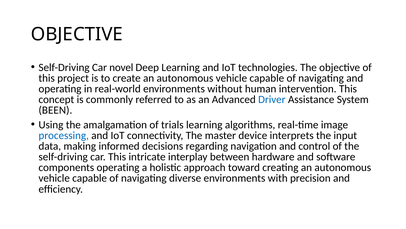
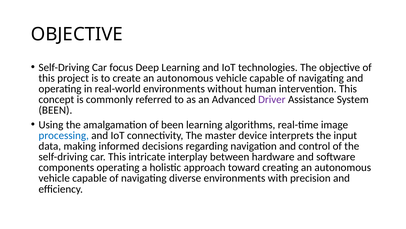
novel: novel -> focus
Driver colour: blue -> purple
of trials: trials -> been
